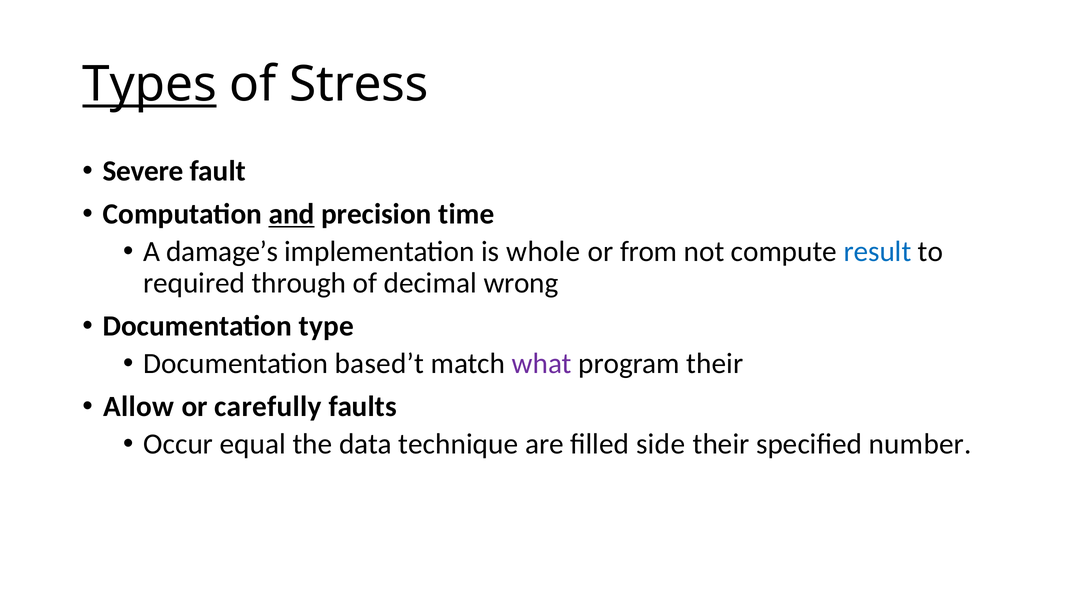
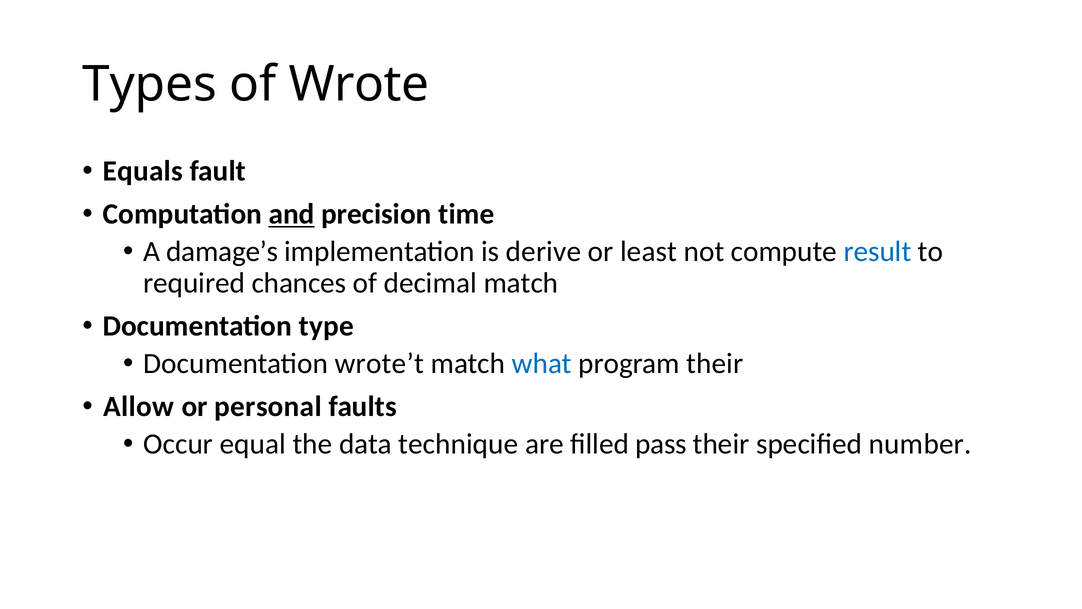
Types underline: present -> none
Stress: Stress -> Wrote
Severe: Severe -> Equals
whole: whole -> derive
from: from -> least
through: through -> chances
decimal wrong: wrong -> match
based’t: based’t -> wrote’t
what colour: purple -> blue
carefully: carefully -> personal
side: side -> pass
